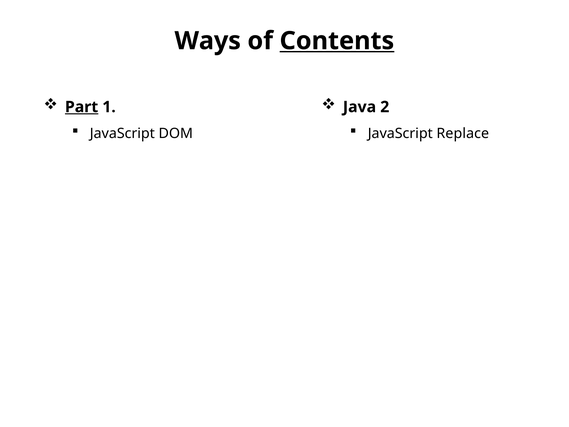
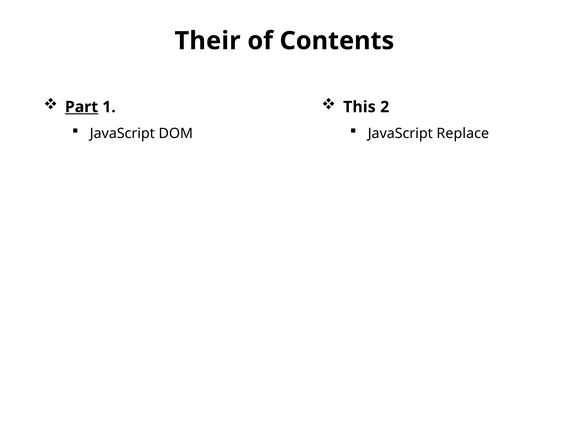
Ways: Ways -> Their
Contents underline: present -> none
Java: Java -> This
